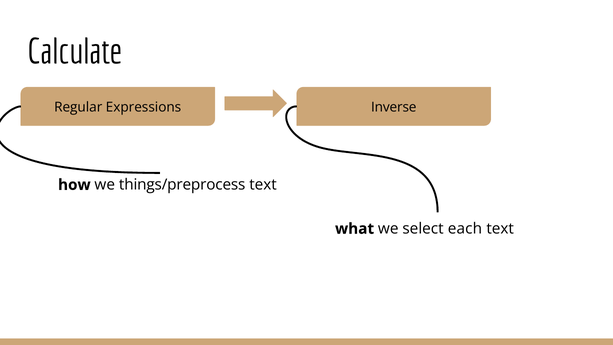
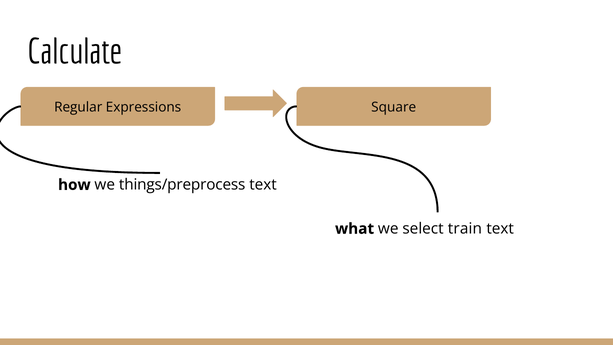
Inverse: Inverse -> Square
each: each -> train
